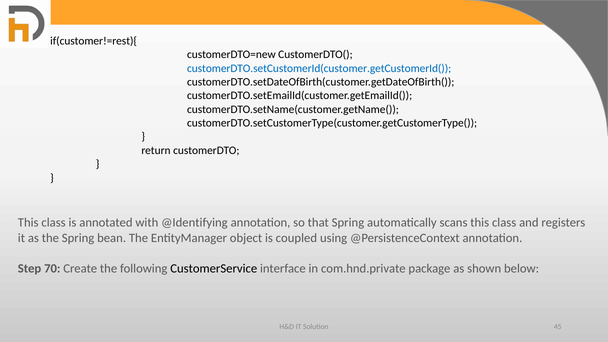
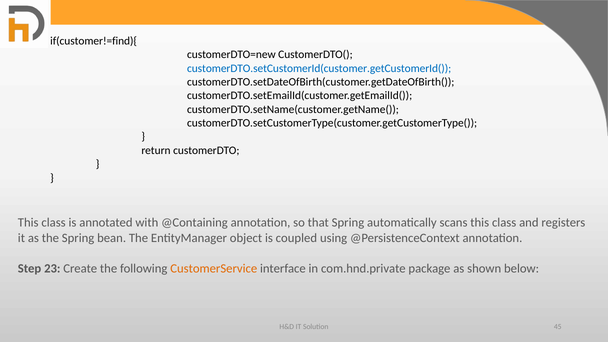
if(customer!=rest){: if(customer!=rest){ -> if(customer!=find){
@Identifying: @Identifying -> @Containing
70: 70 -> 23
CustomerService colour: black -> orange
